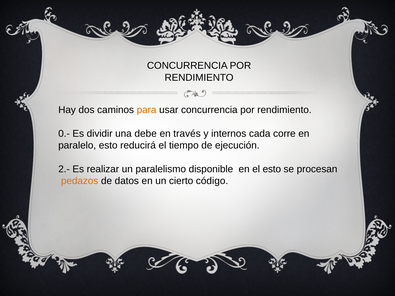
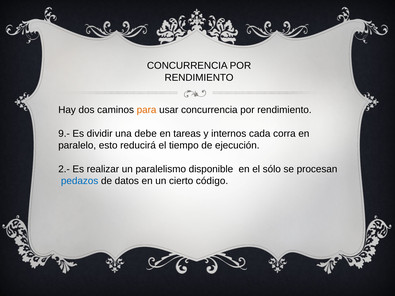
0.-: 0.- -> 9.-
través: través -> tareas
corre: corre -> corra
el esto: esto -> sólo
pedazos colour: orange -> blue
